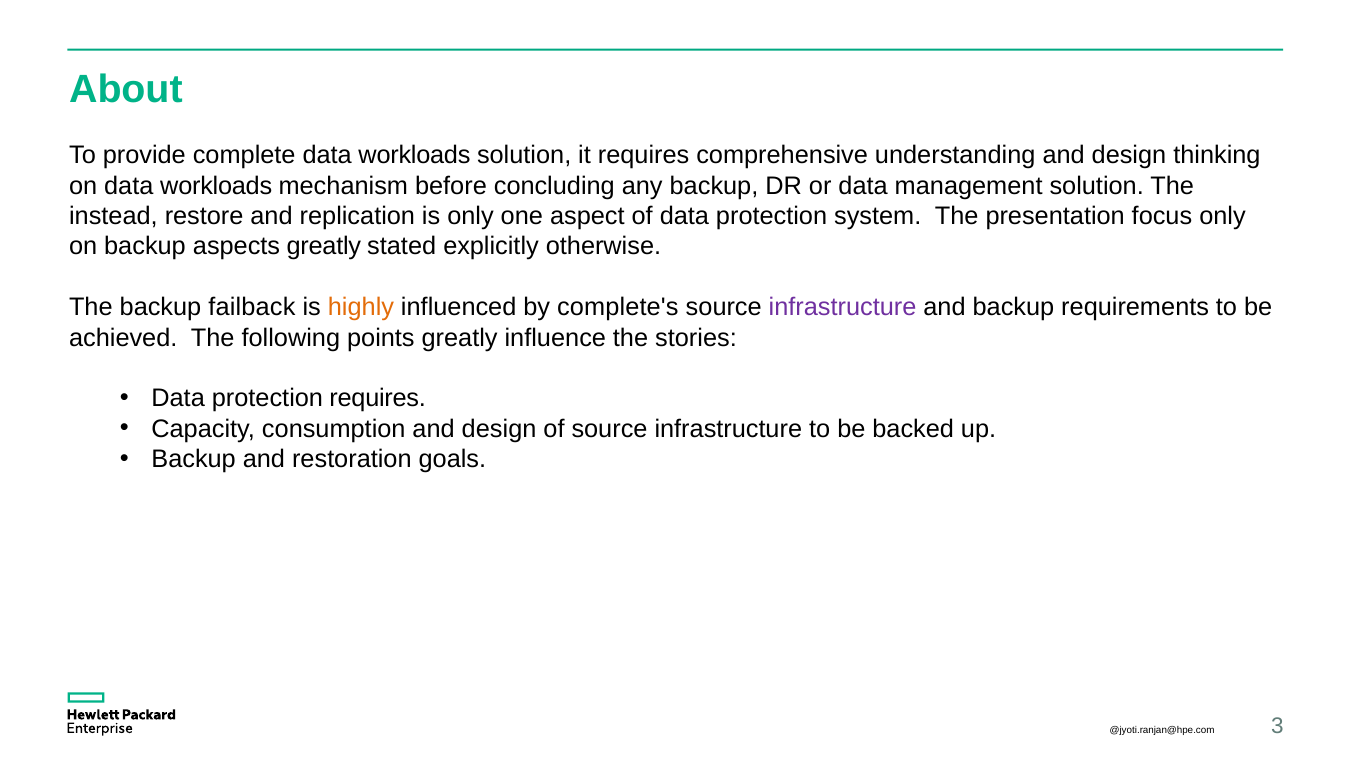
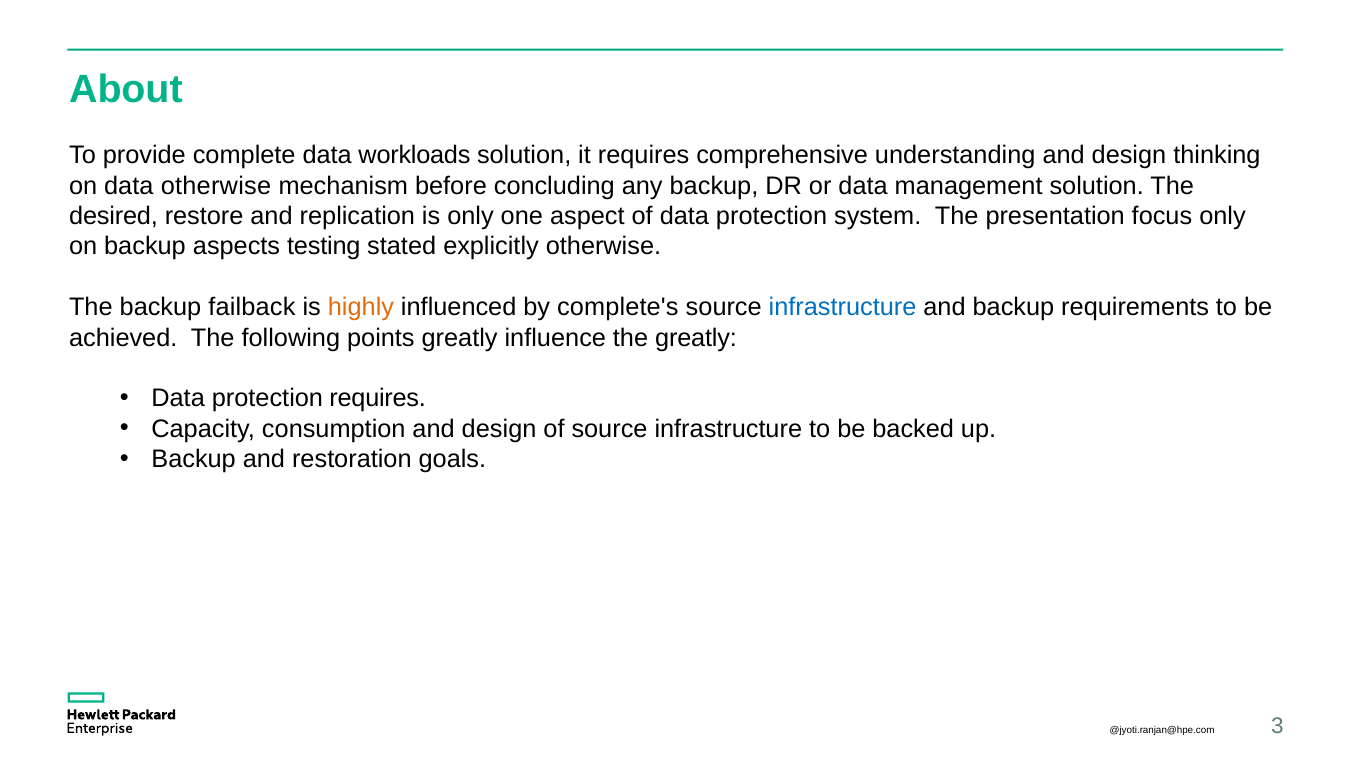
on data workloads: workloads -> otherwise
instead: instead -> desired
aspects greatly: greatly -> testing
infrastructure at (843, 307) colour: purple -> blue
the stories: stories -> greatly
